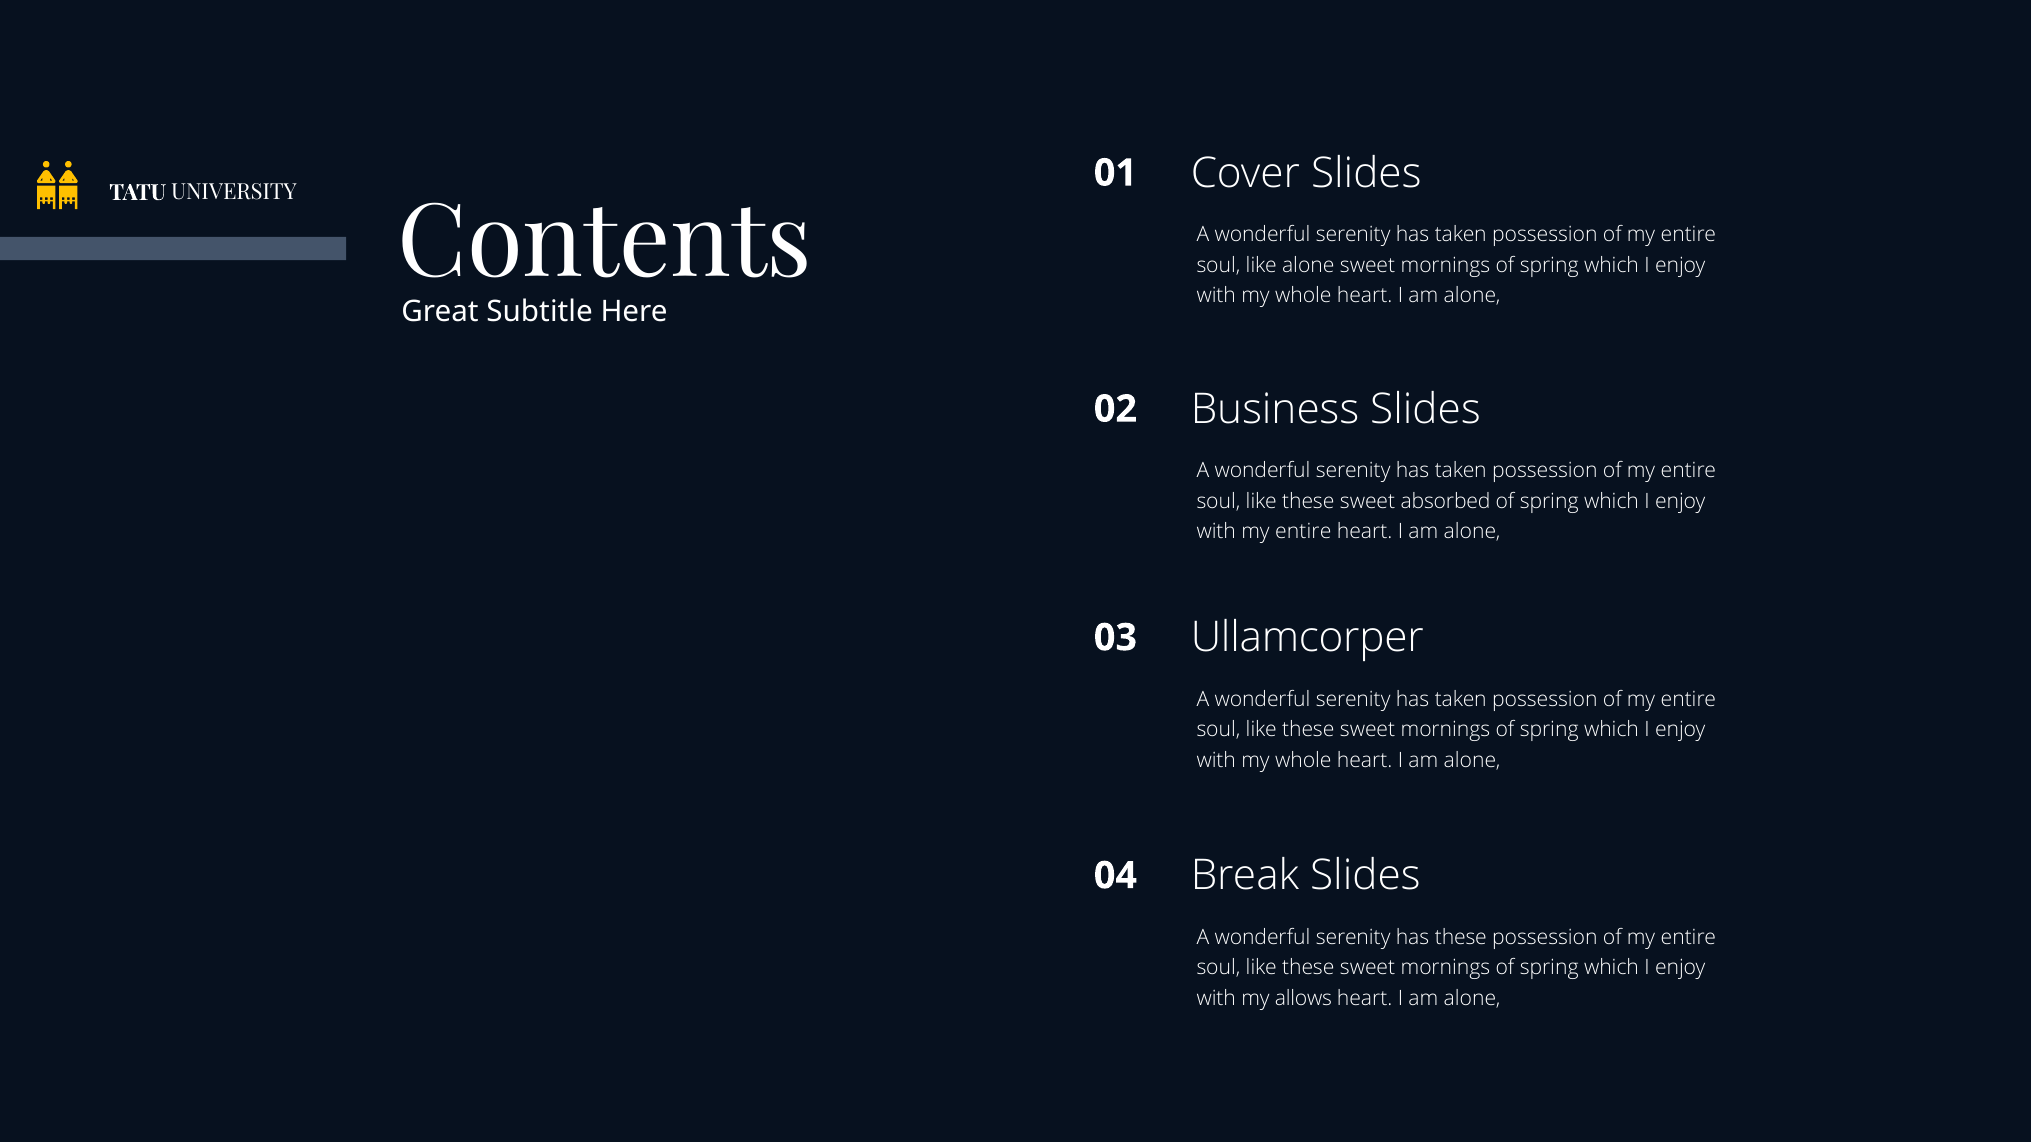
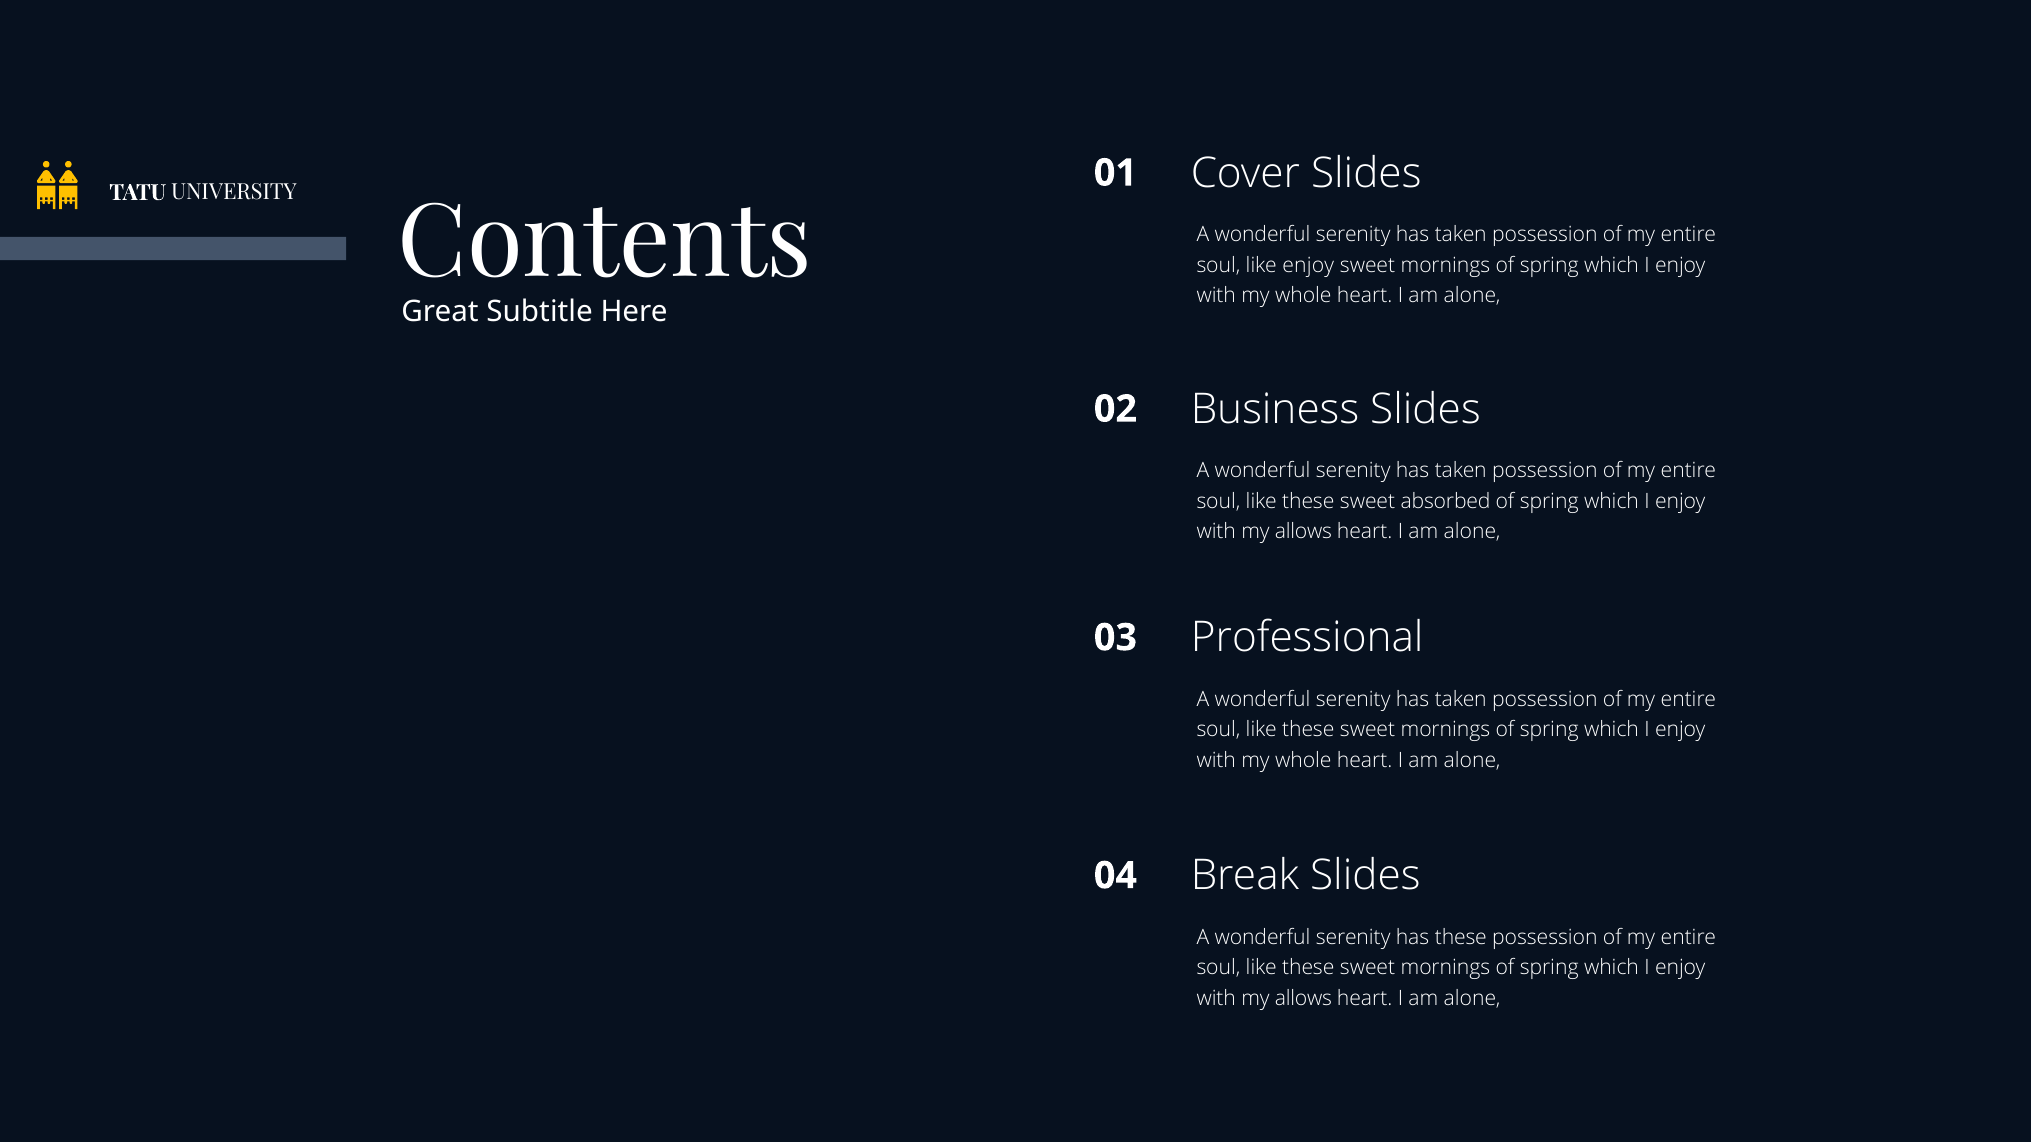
like alone: alone -> enjoy
entire at (1303, 532): entire -> allows
Ullamcorper: Ullamcorper -> Professional
